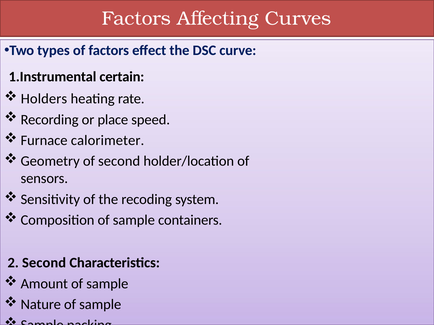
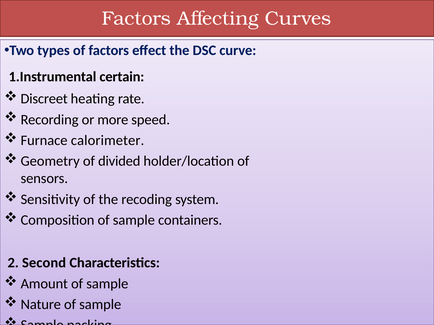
Holders: Holders -> Discreet
place: place -> more
of second: second -> divided
